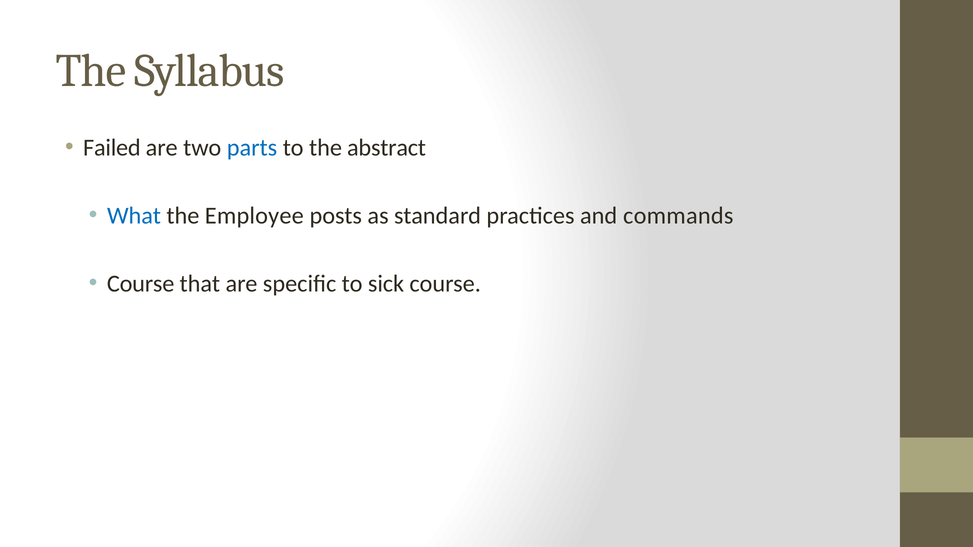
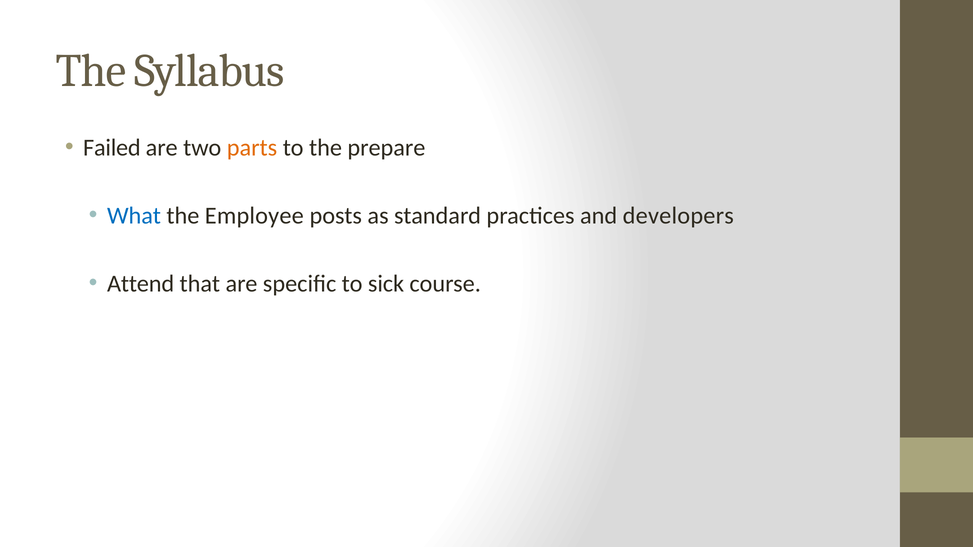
parts colour: blue -> orange
abstract: abstract -> prepare
commands: commands -> developers
Course at (141, 284): Course -> Attend
